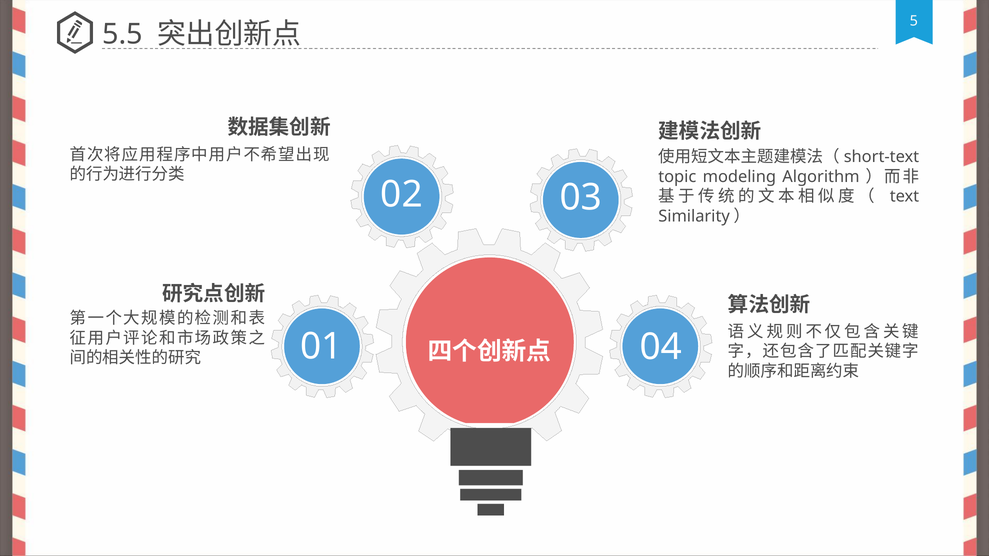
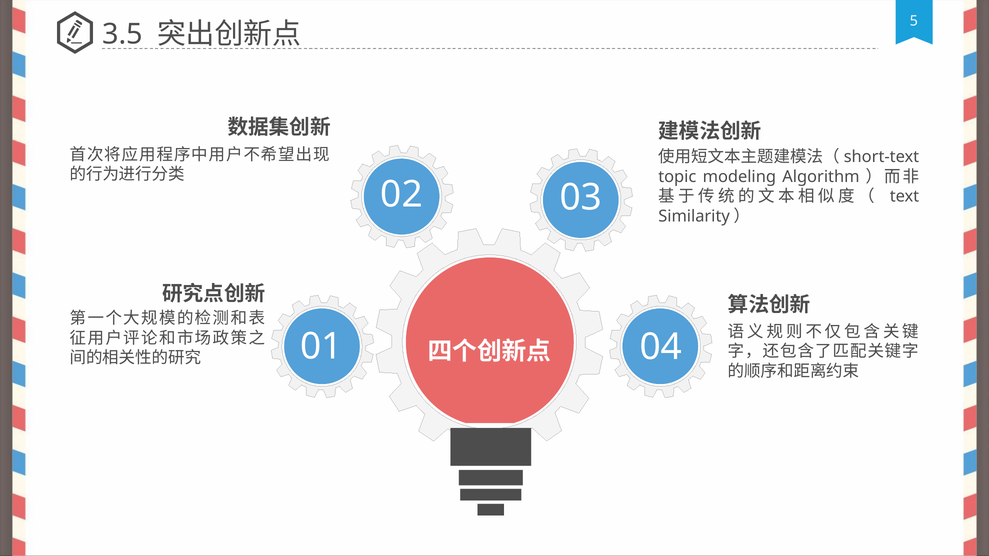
5.5: 5.5 -> 3.5
